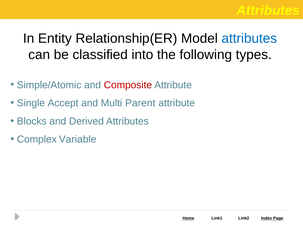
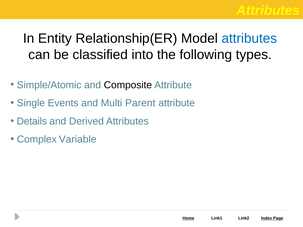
Composite colour: red -> black
Accept: Accept -> Events
Blocks: Blocks -> Details
